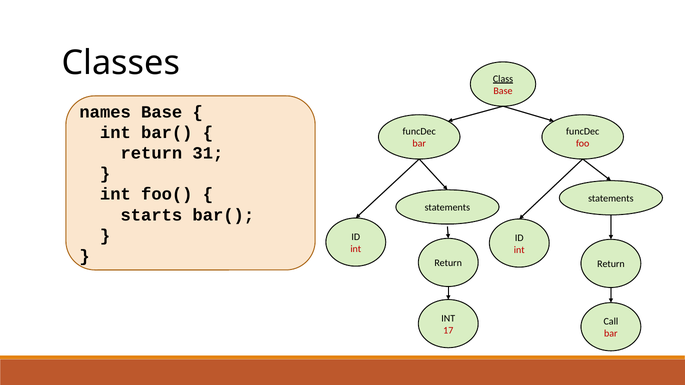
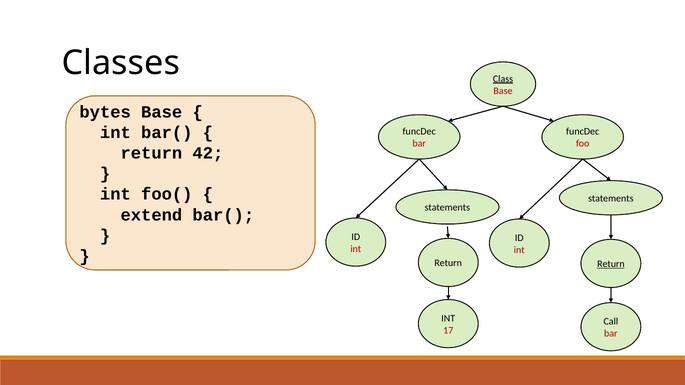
names: names -> bytes
31: 31 -> 42
starts: starts -> extend
Return at (611, 264) underline: none -> present
